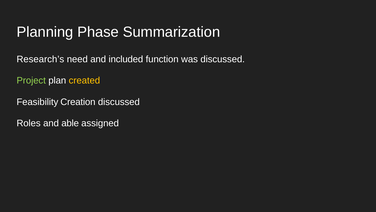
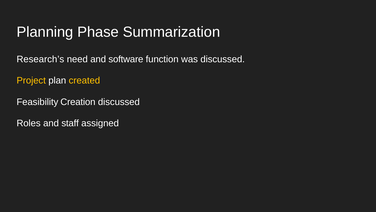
included: included -> software
Project colour: light green -> yellow
able: able -> staff
